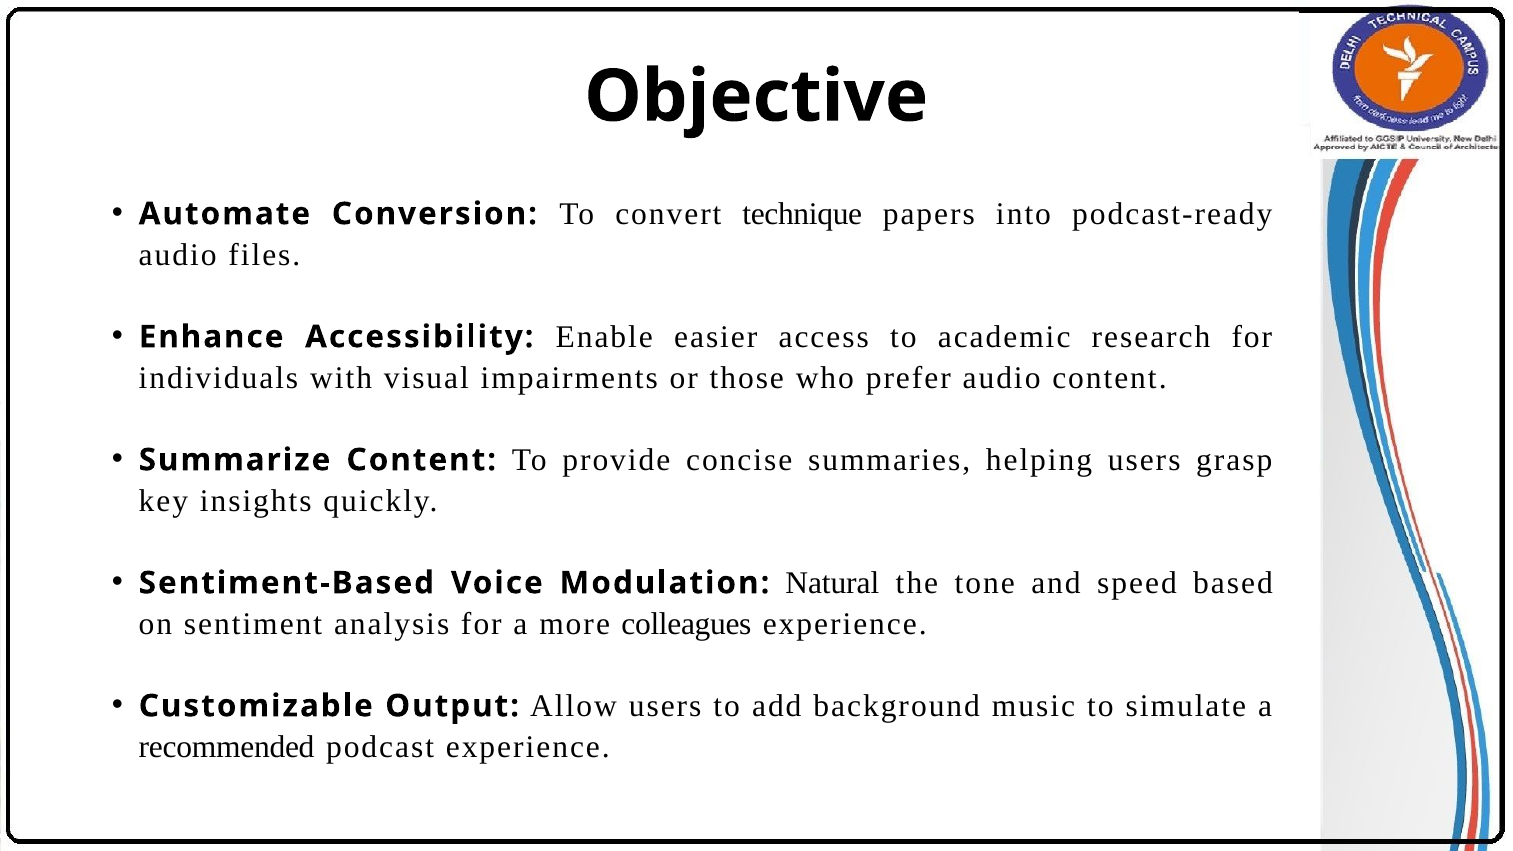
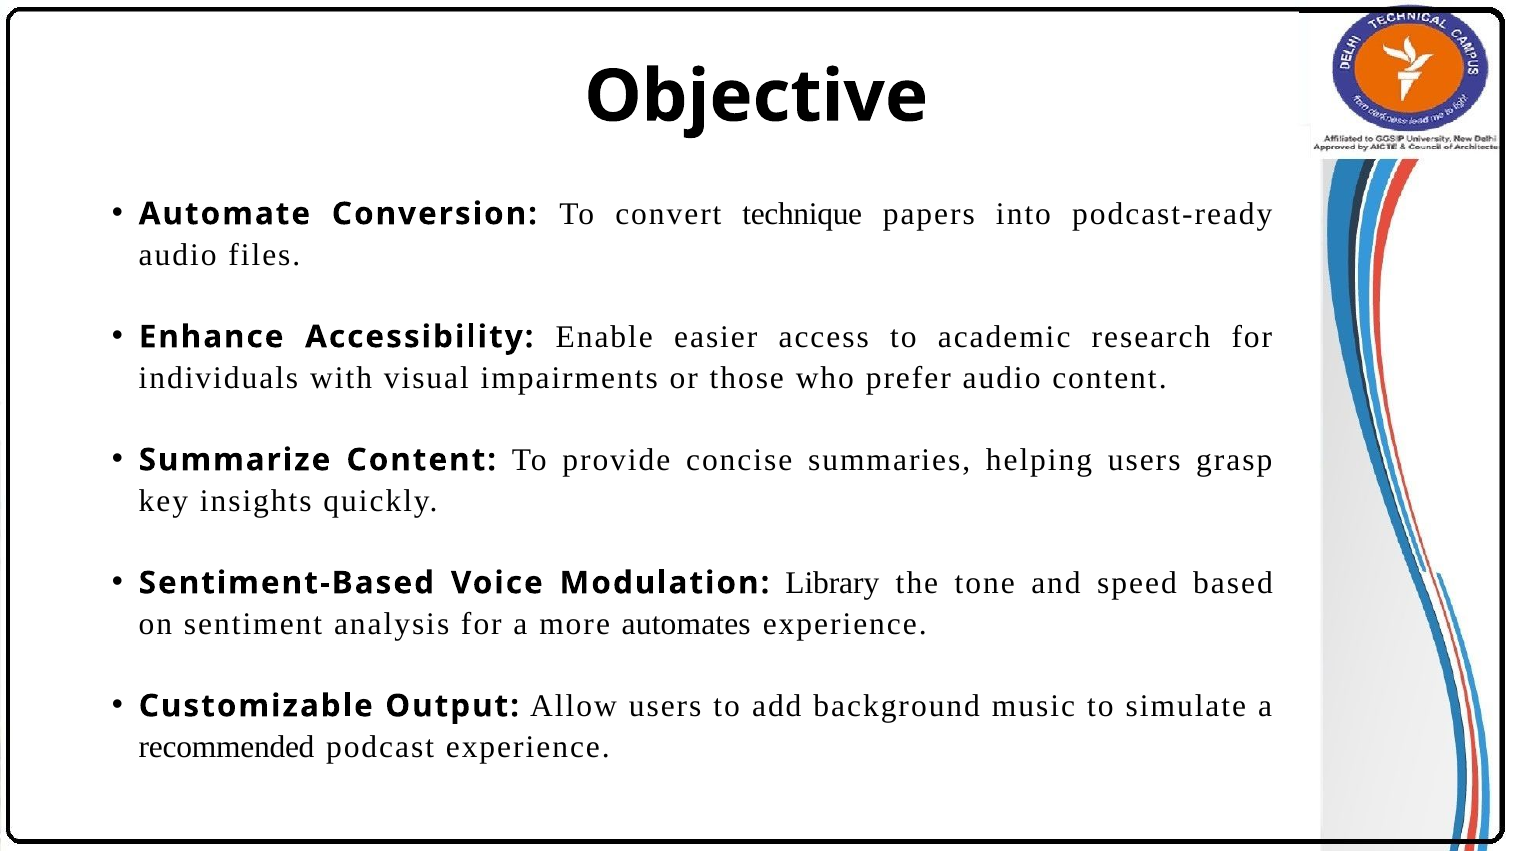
Natural: Natural -> Library
colleagues: colleagues -> automates
